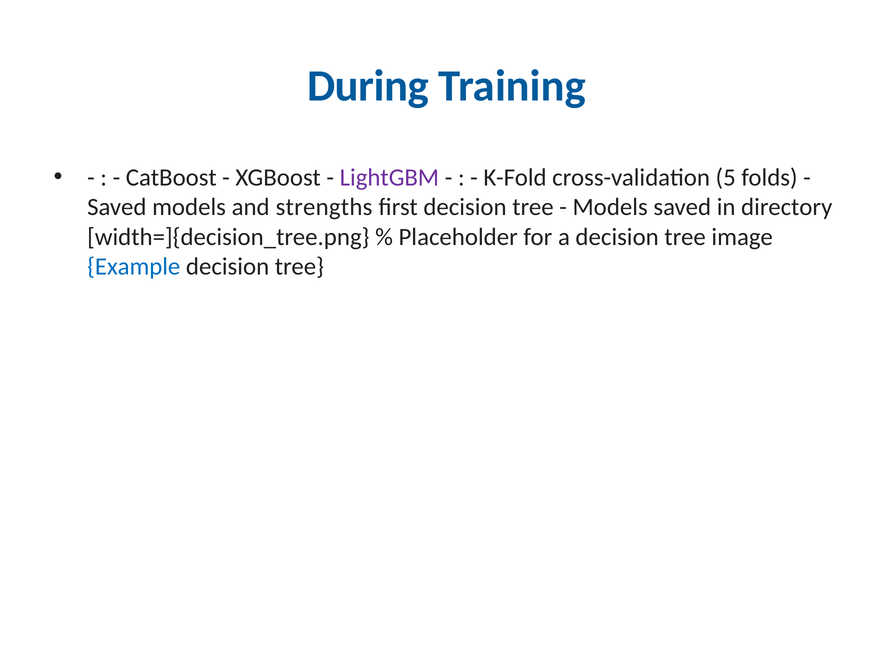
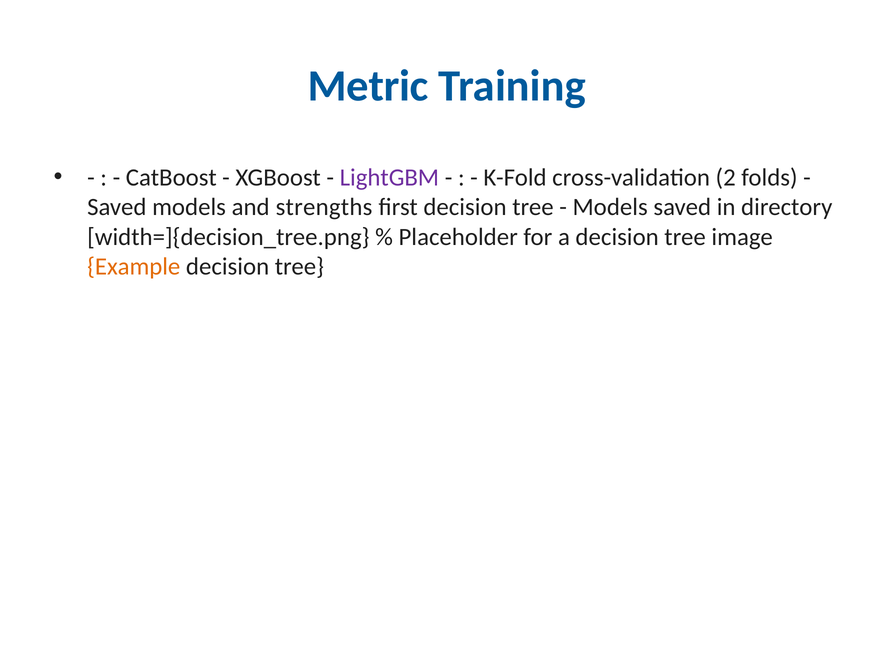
During: During -> Metric
5: 5 -> 2
Example colour: blue -> orange
